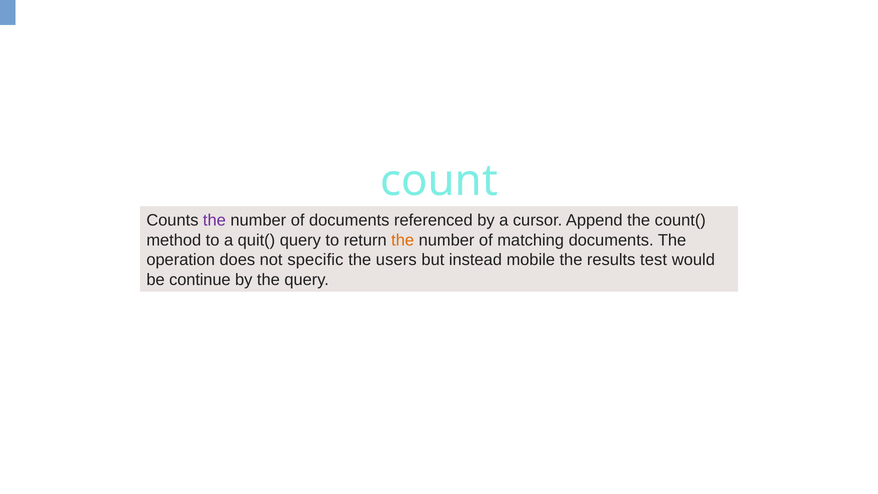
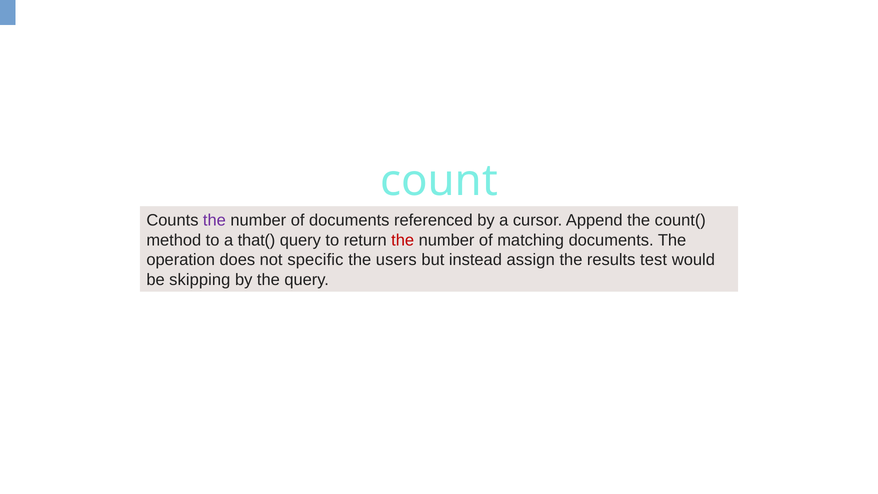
quit(: quit( -> that(
the at (403, 240) colour: orange -> red
mobile: mobile -> assign
continue: continue -> skipping
